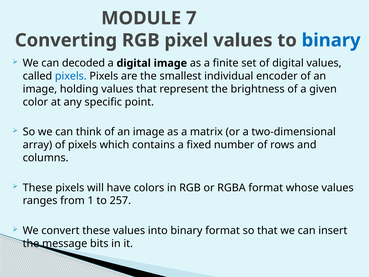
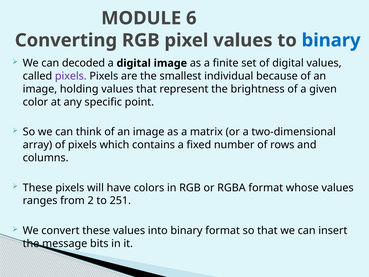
7: 7 -> 6
pixels at (71, 76) colour: blue -> purple
encoder: encoder -> because
1: 1 -> 2
257: 257 -> 251
